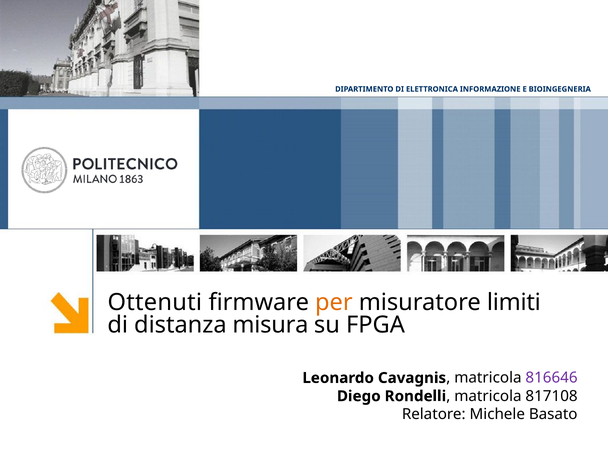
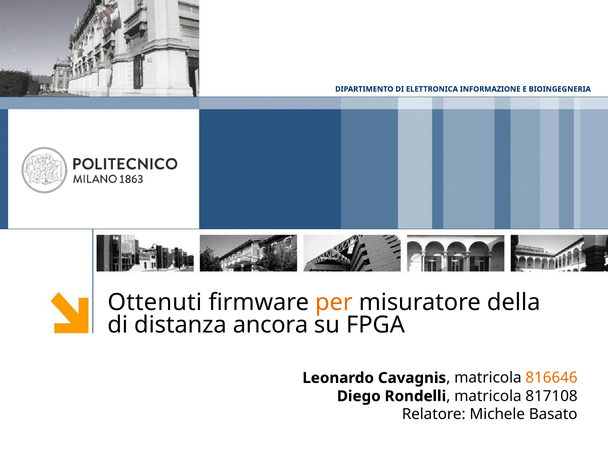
limiti: limiti -> della
misura: misura -> ancora
816646 colour: purple -> orange
